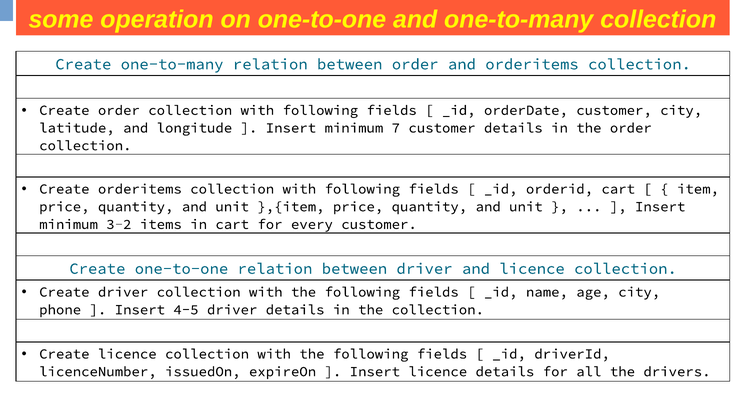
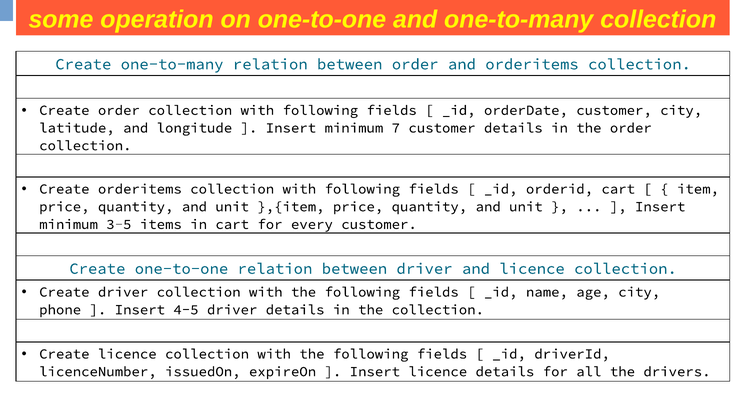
3-2: 3-2 -> 3-5
